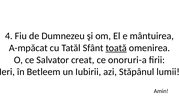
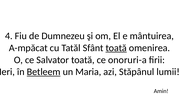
Salvator creat: creat -> toată
Betleem underline: none -> present
Iubirii: Iubirii -> Maria
